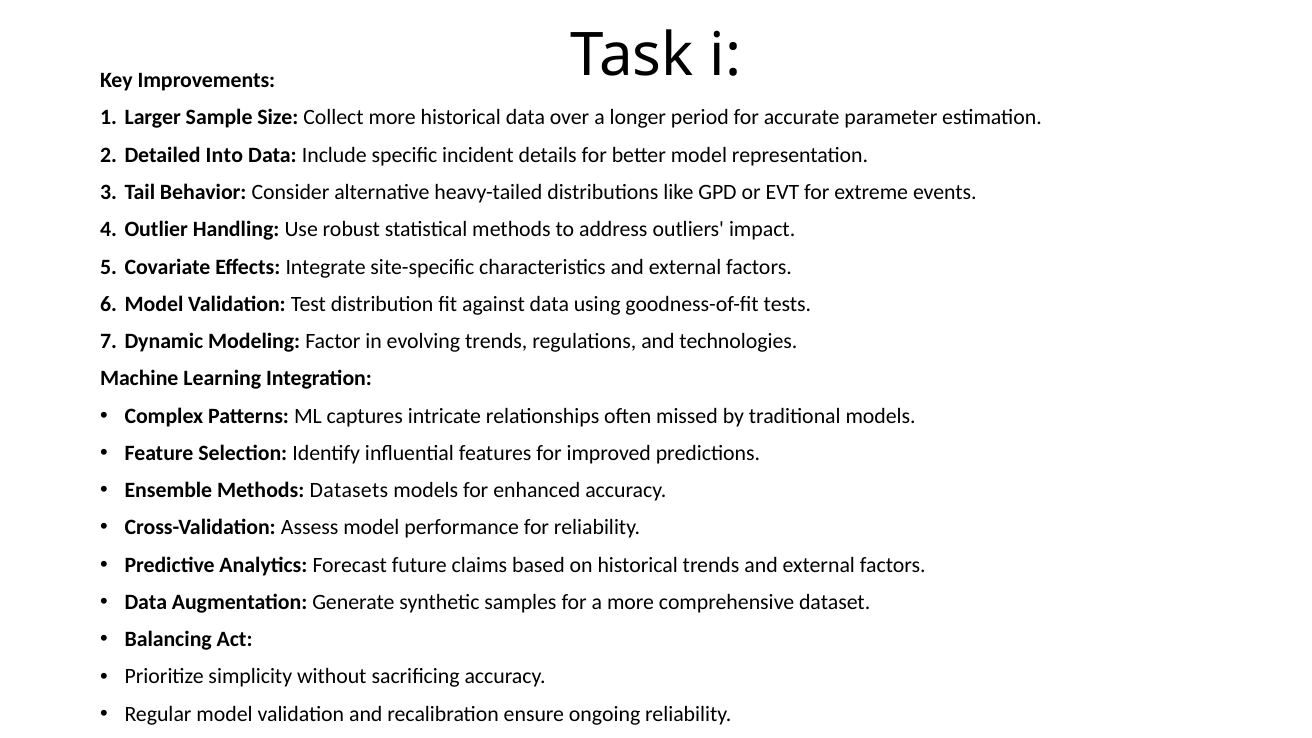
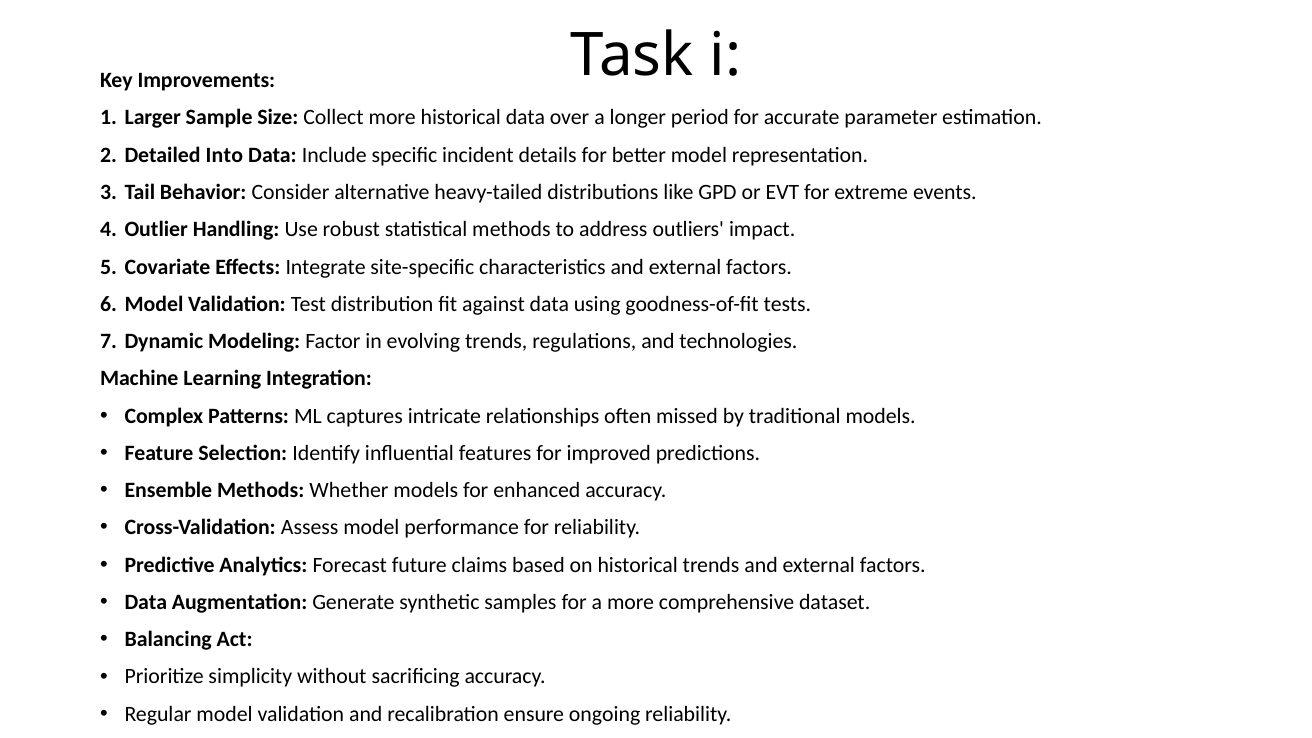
Datasets: Datasets -> Whether
